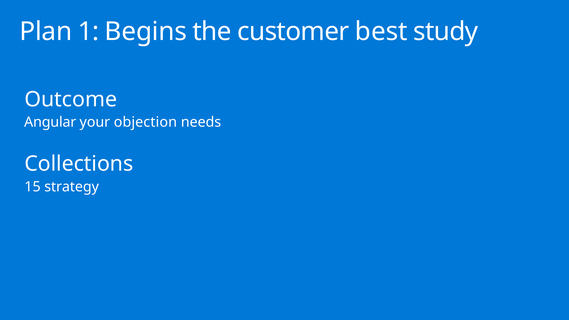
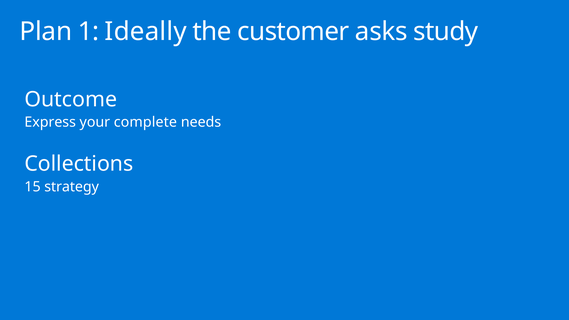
Begins: Begins -> Ideally
best: best -> asks
Angular: Angular -> Express
objection: objection -> complete
